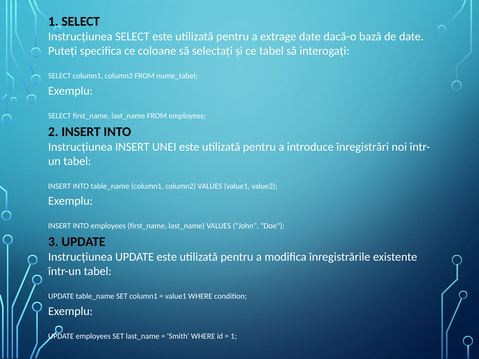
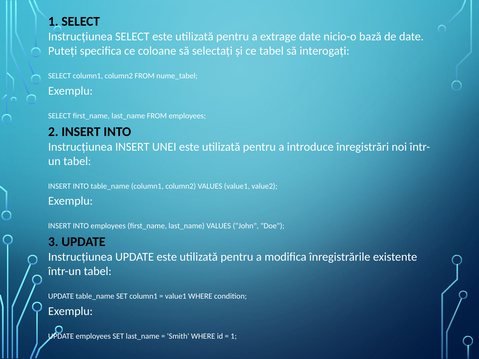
dacă-o: dacă-o -> nicio-o
